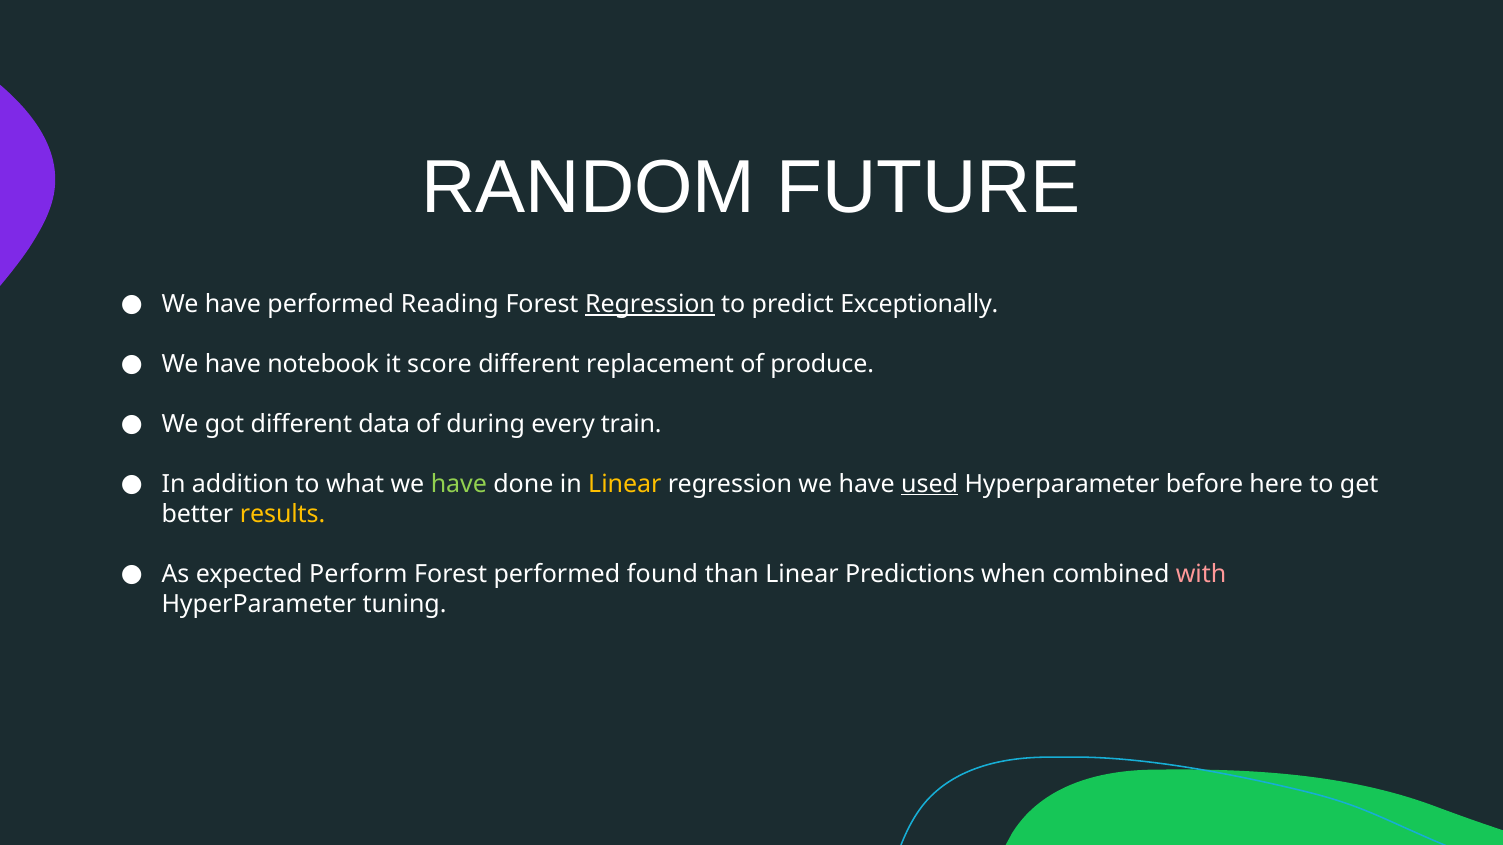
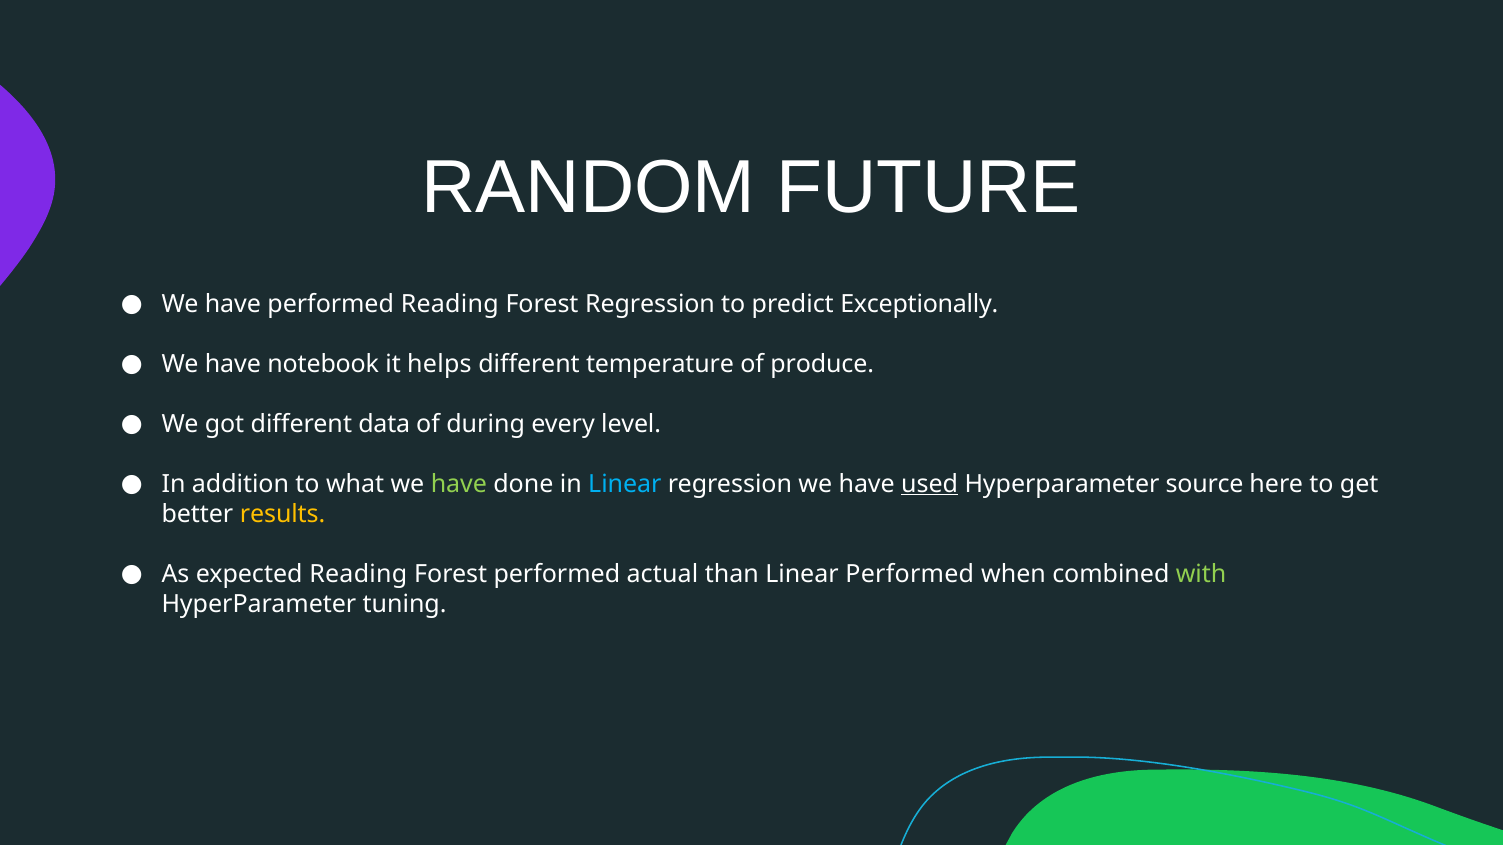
Regression at (650, 304) underline: present -> none
score: score -> helps
replacement: replacement -> temperature
train: train -> level
Linear at (625, 484) colour: yellow -> light blue
before: before -> source
expected Perform: Perform -> Reading
found: found -> actual
Linear Predictions: Predictions -> Performed
with colour: pink -> light green
